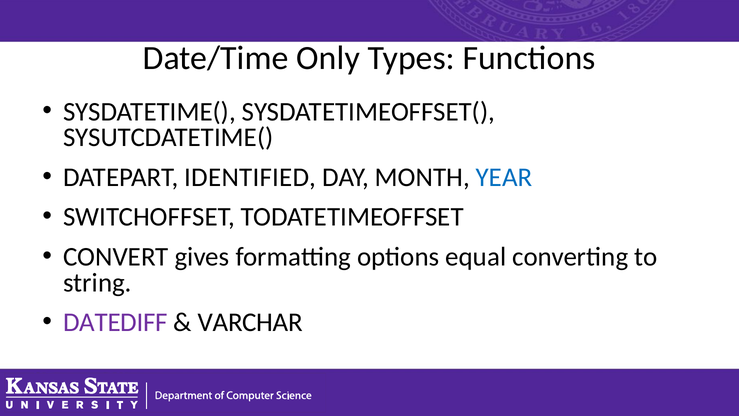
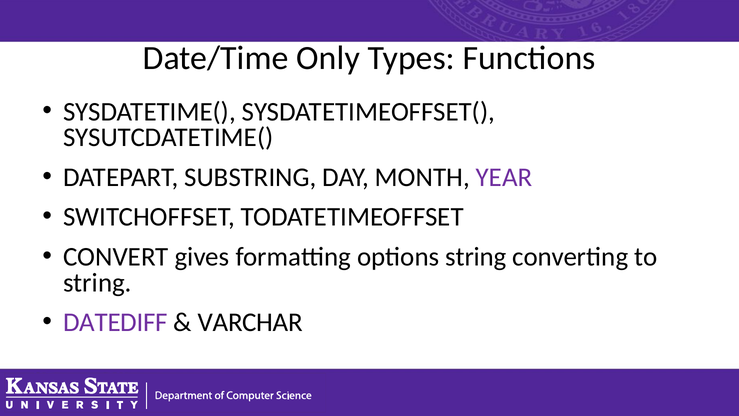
IDENTIFIED: IDENTIFIED -> SUBSTRING
YEAR colour: blue -> purple
options equal: equal -> string
